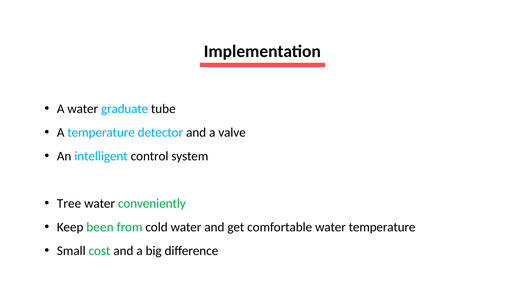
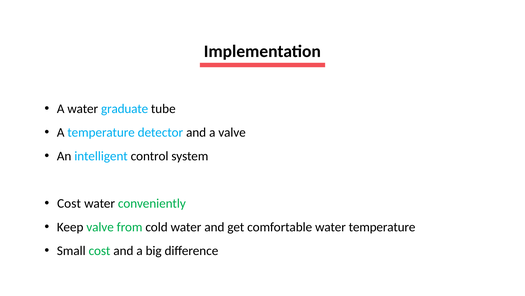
Tree at (69, 203): Tree -> Cost
Keep been: been -> valve
